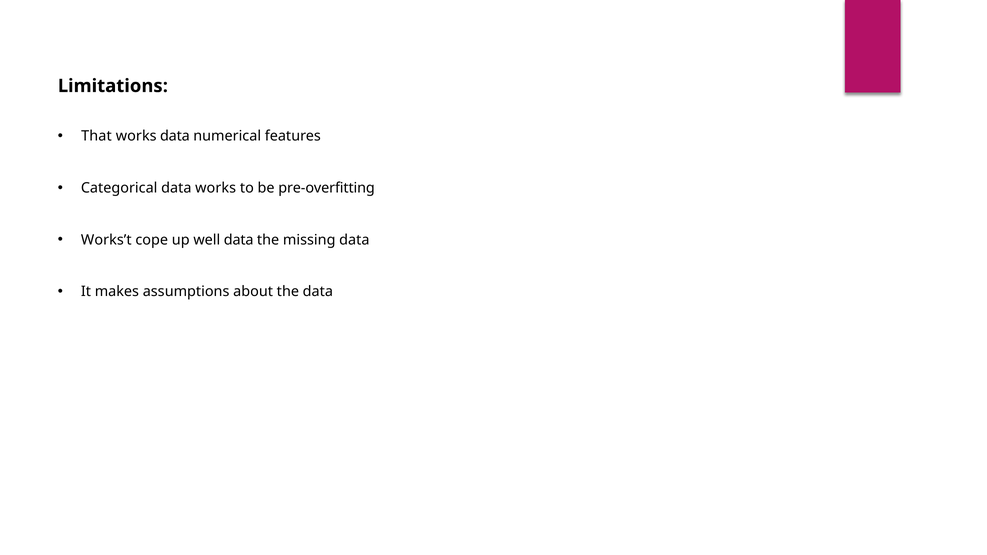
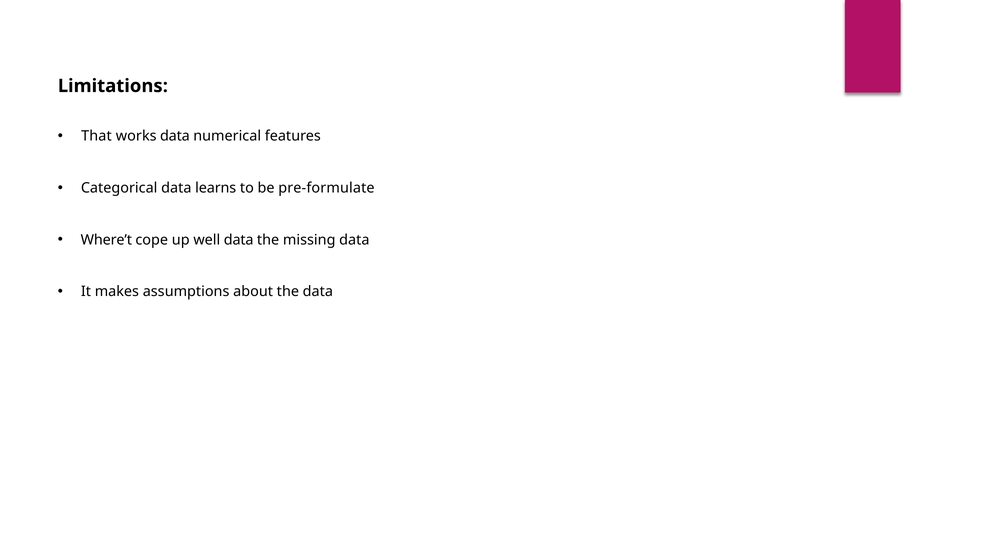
data works: works -> learns
pre-overfitting: pre-overfitting -> pre-formulate
Works’t: Works’t -> Where’t
